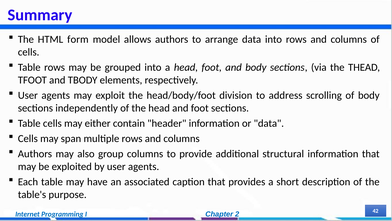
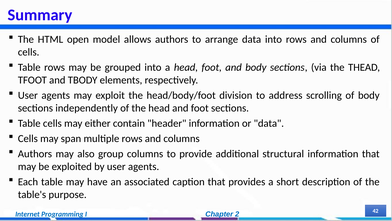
form: form -> open
